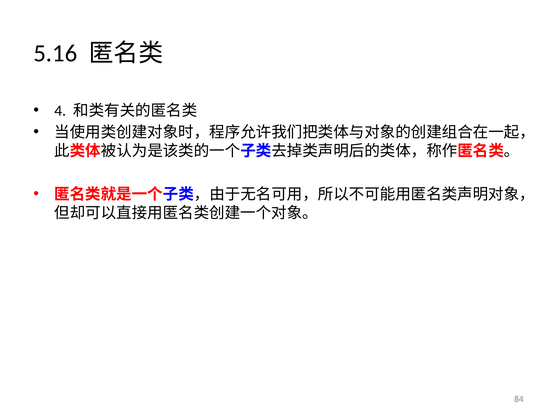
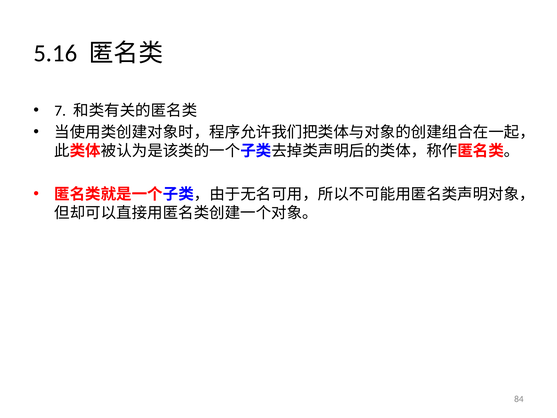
4: 4 -> 7
